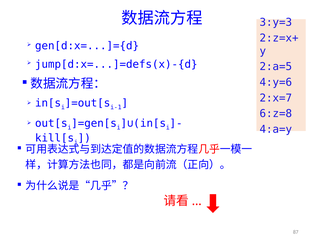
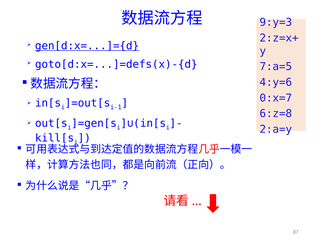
3:y=3: 3:y=3 -> 9:y=3
gen[d:x=...]={d underline: none -> present
jump[d:x=...]=defs(x)-{d: jump[d:x=...]=defs(x)-{d -> goto[d:x=...]=defs(x)-{d
2:a=5: 2:a=5 -> 7:a=5
2:x=7: 2:x=7 -> 0:x=7
4:a=y: 4:a=y -> 2:a=y
